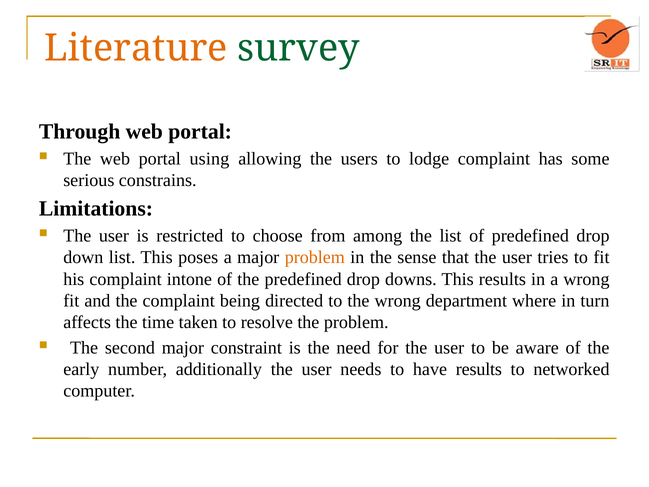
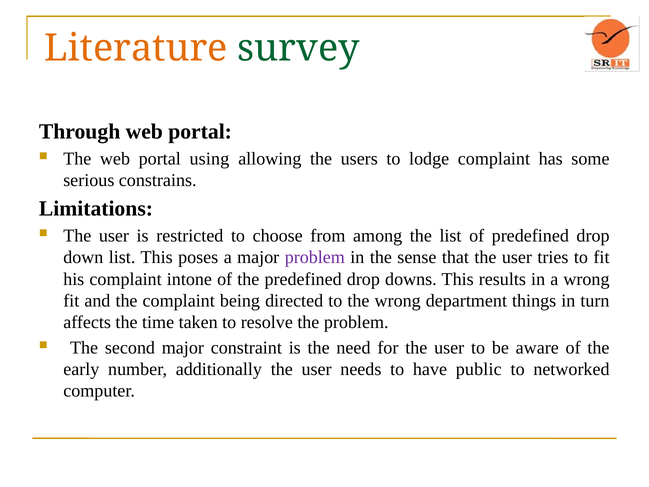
problem at (315, 257) colour: orange -> purple
where: where -> things
have results: results -> public
